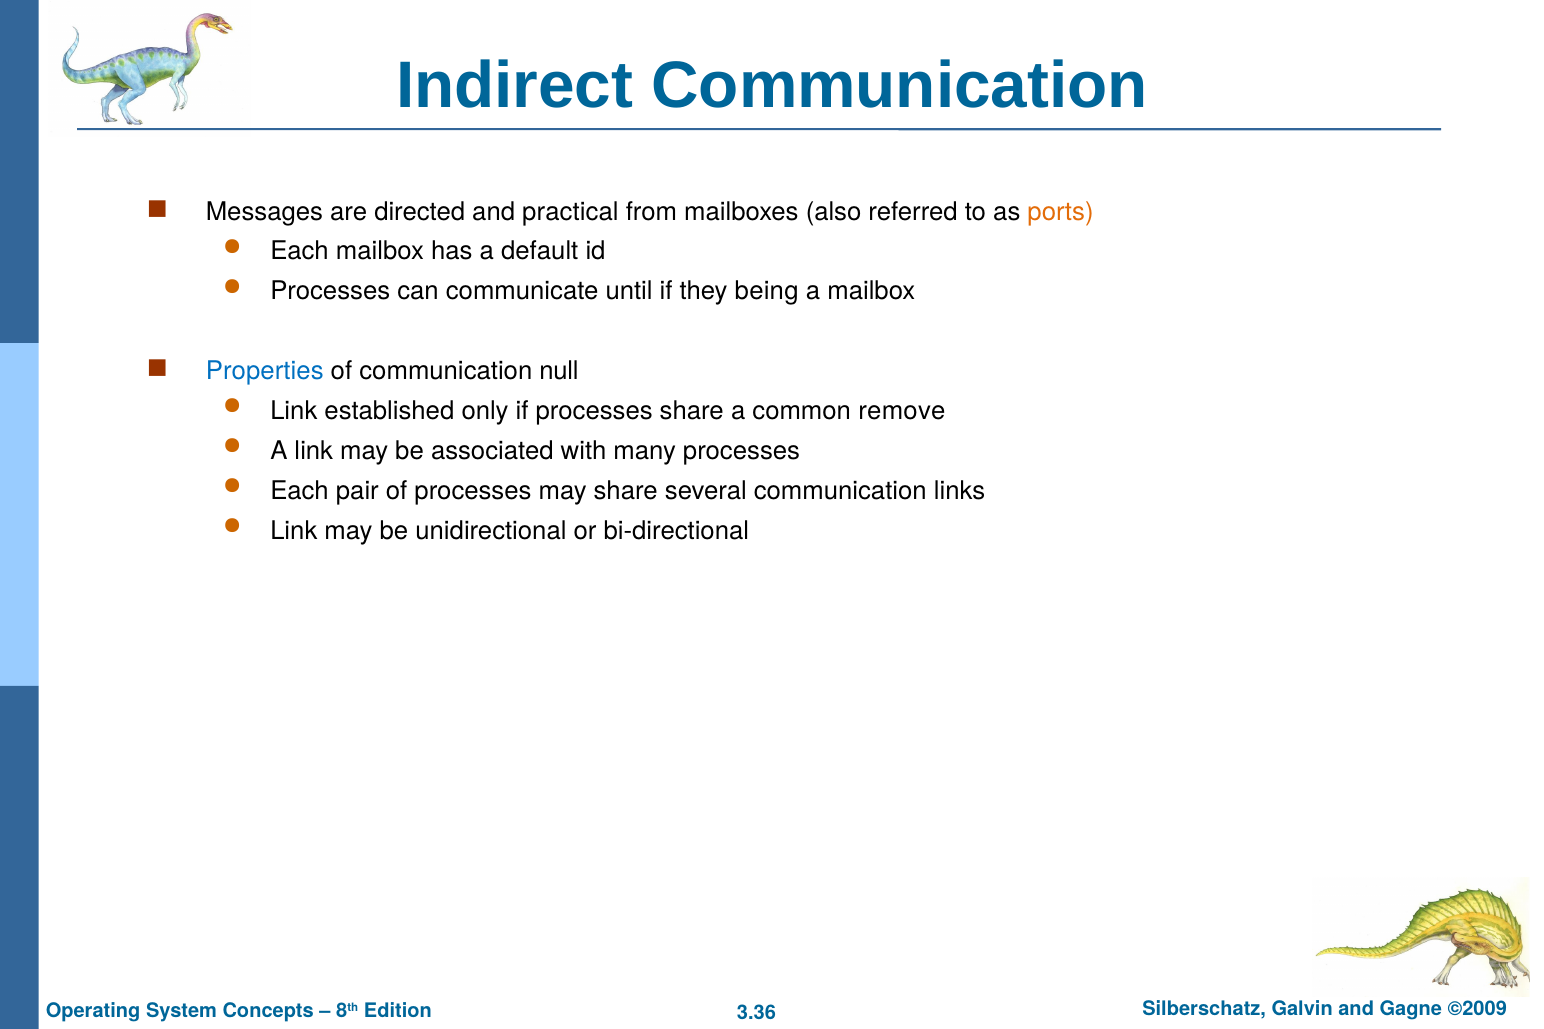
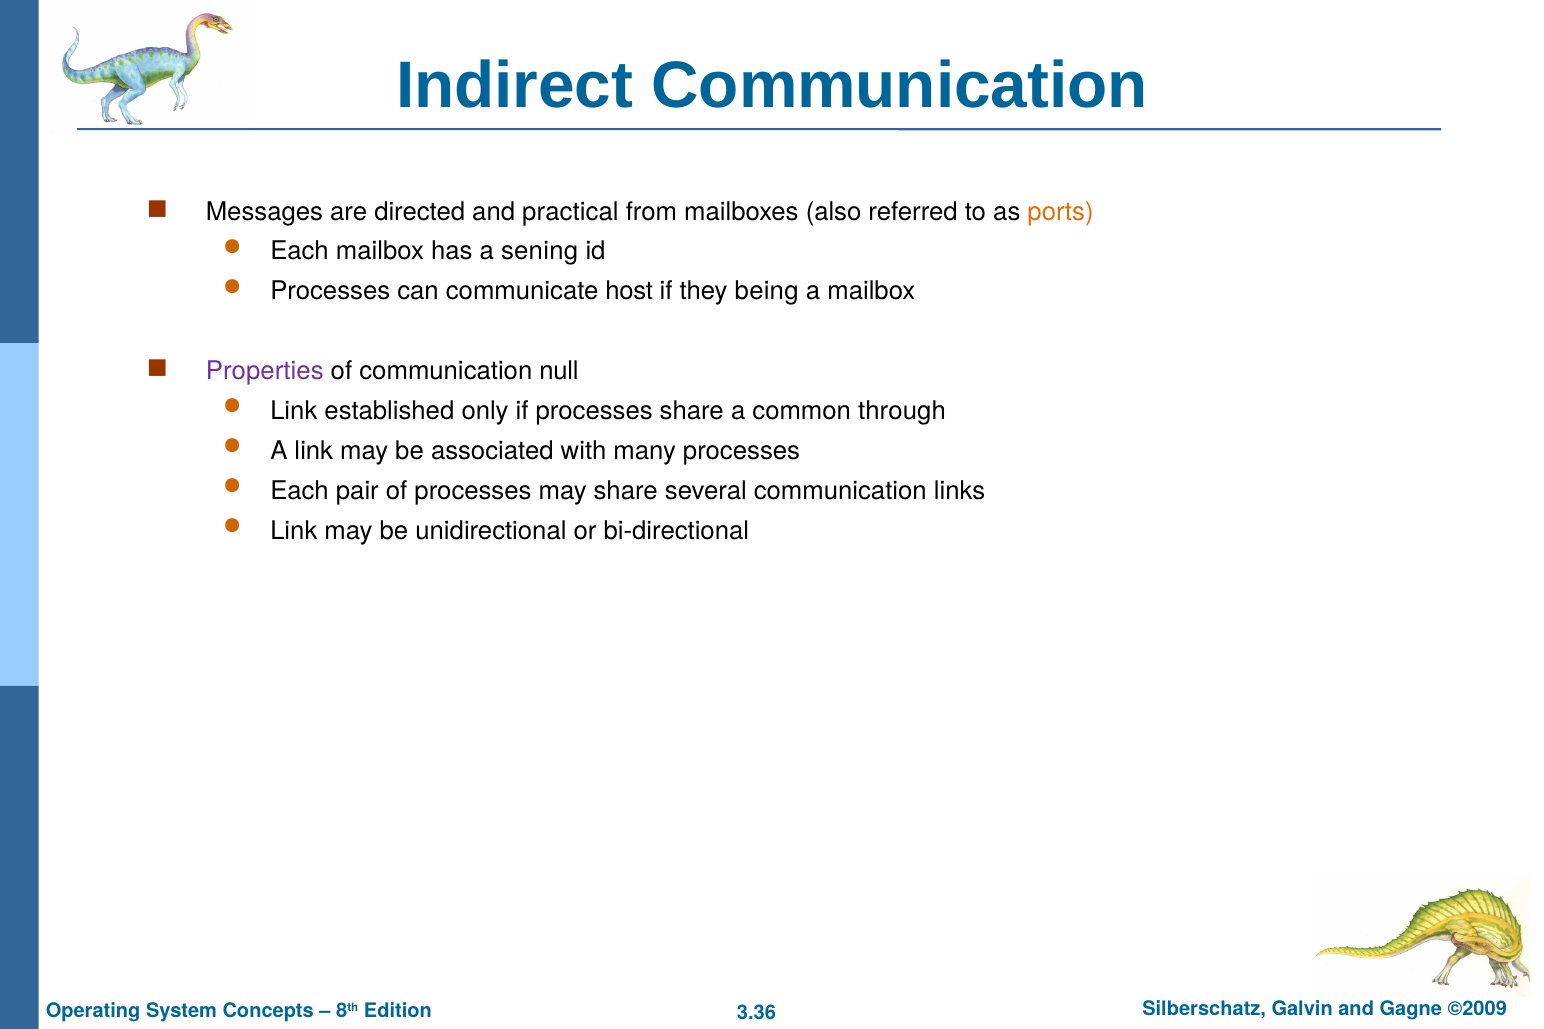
default: default -> sening
until: until -> host
Properties colour: blue -> purple
remove: remove -> through
